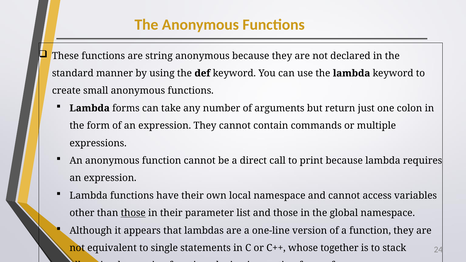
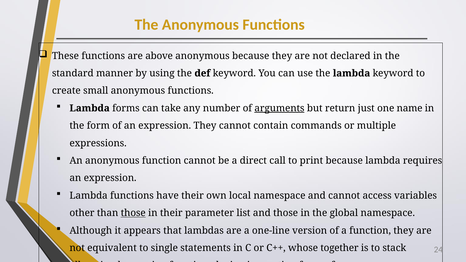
string: string -> above
arguments underline: none -> present
colon: colon -> name
